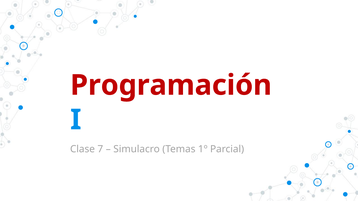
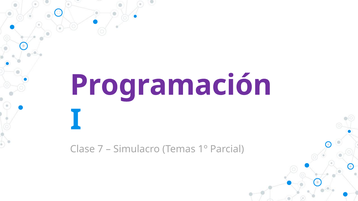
Programación colour: red -> purple
